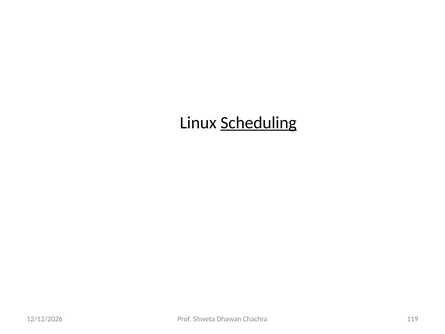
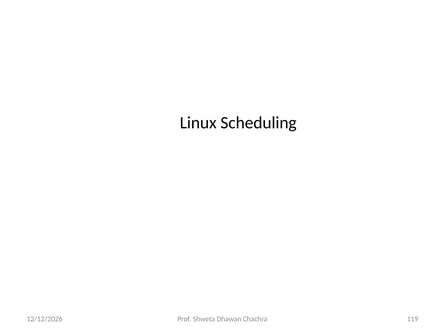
Scheduling underline: present -> none
